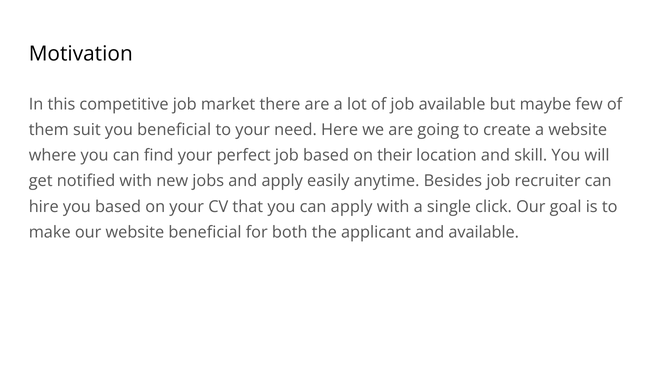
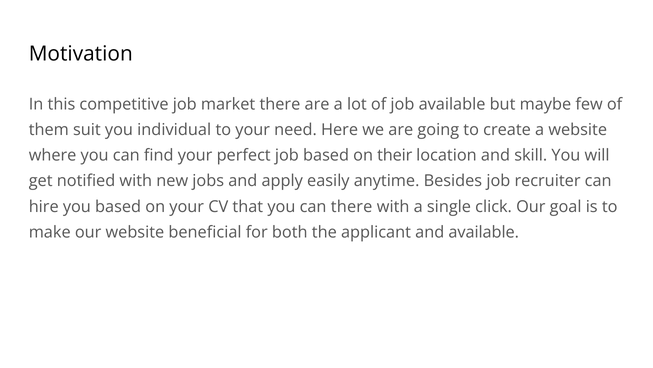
you beneficial: beneficial -> individual
can apply: apply -> there
